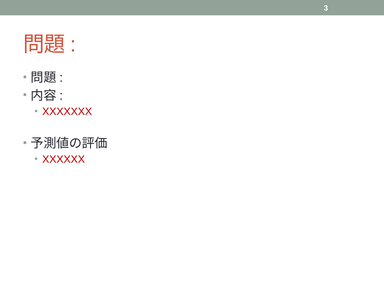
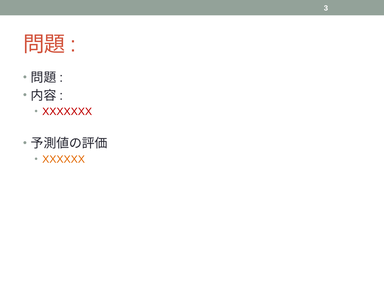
XXXXXX colour: red -> orange
